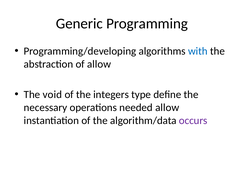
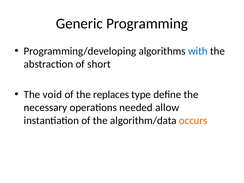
of allow: allow -> short
integers: integers -> replaces
occurs colour: purple -> orange
